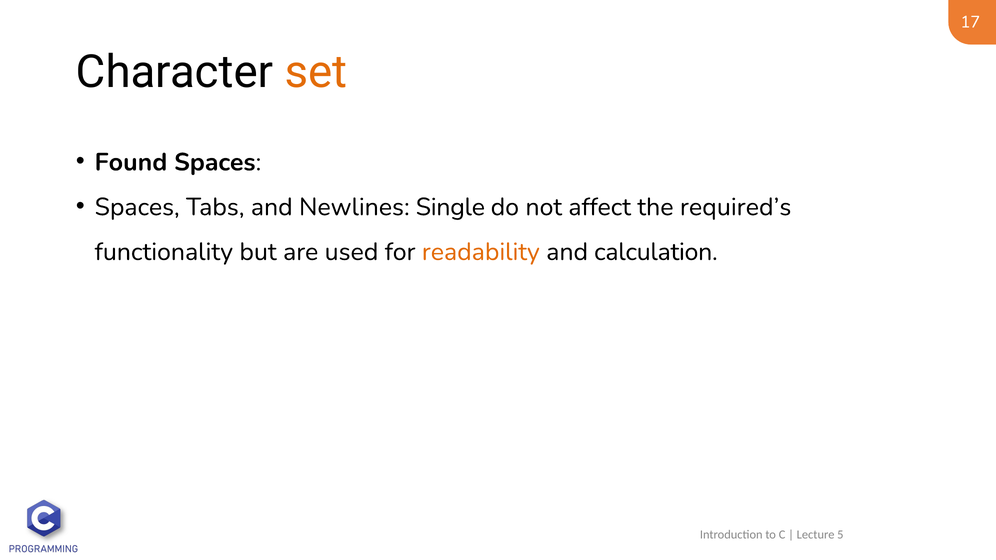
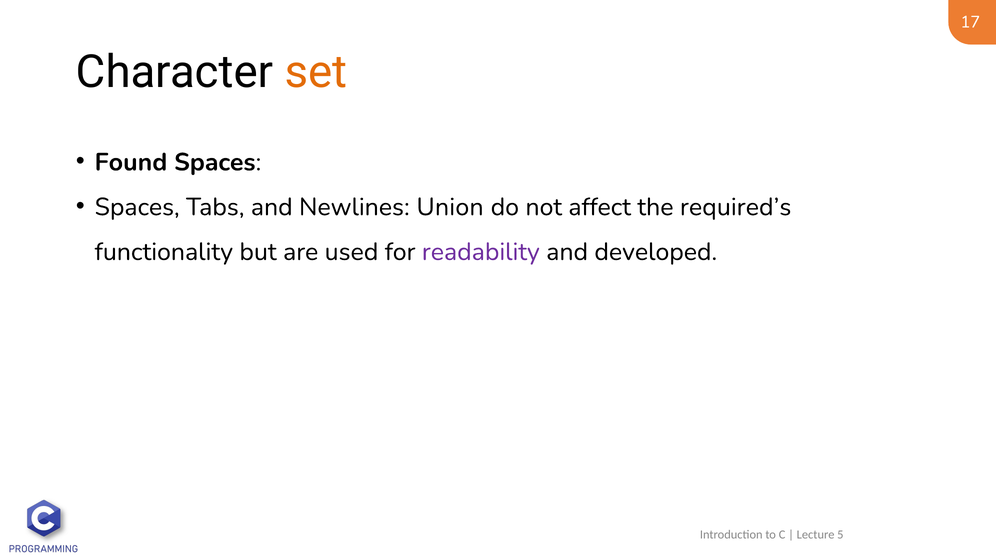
Single: Single -> Union
readability colour: orange -> purple
calculation: calculation -> developed
